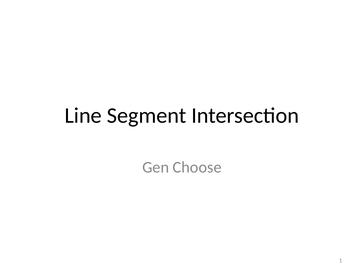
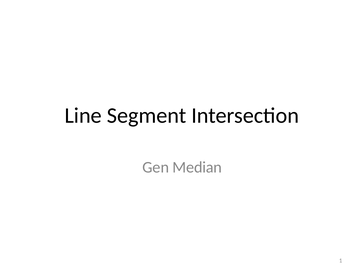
Choose: Choose -> Median
